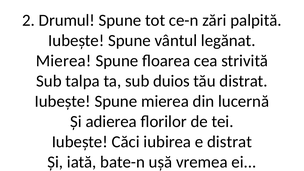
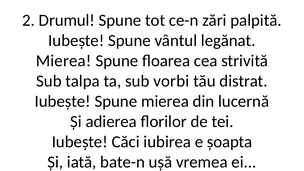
duios: duios -> vorbi
e distrat: distrat -> șoapta
